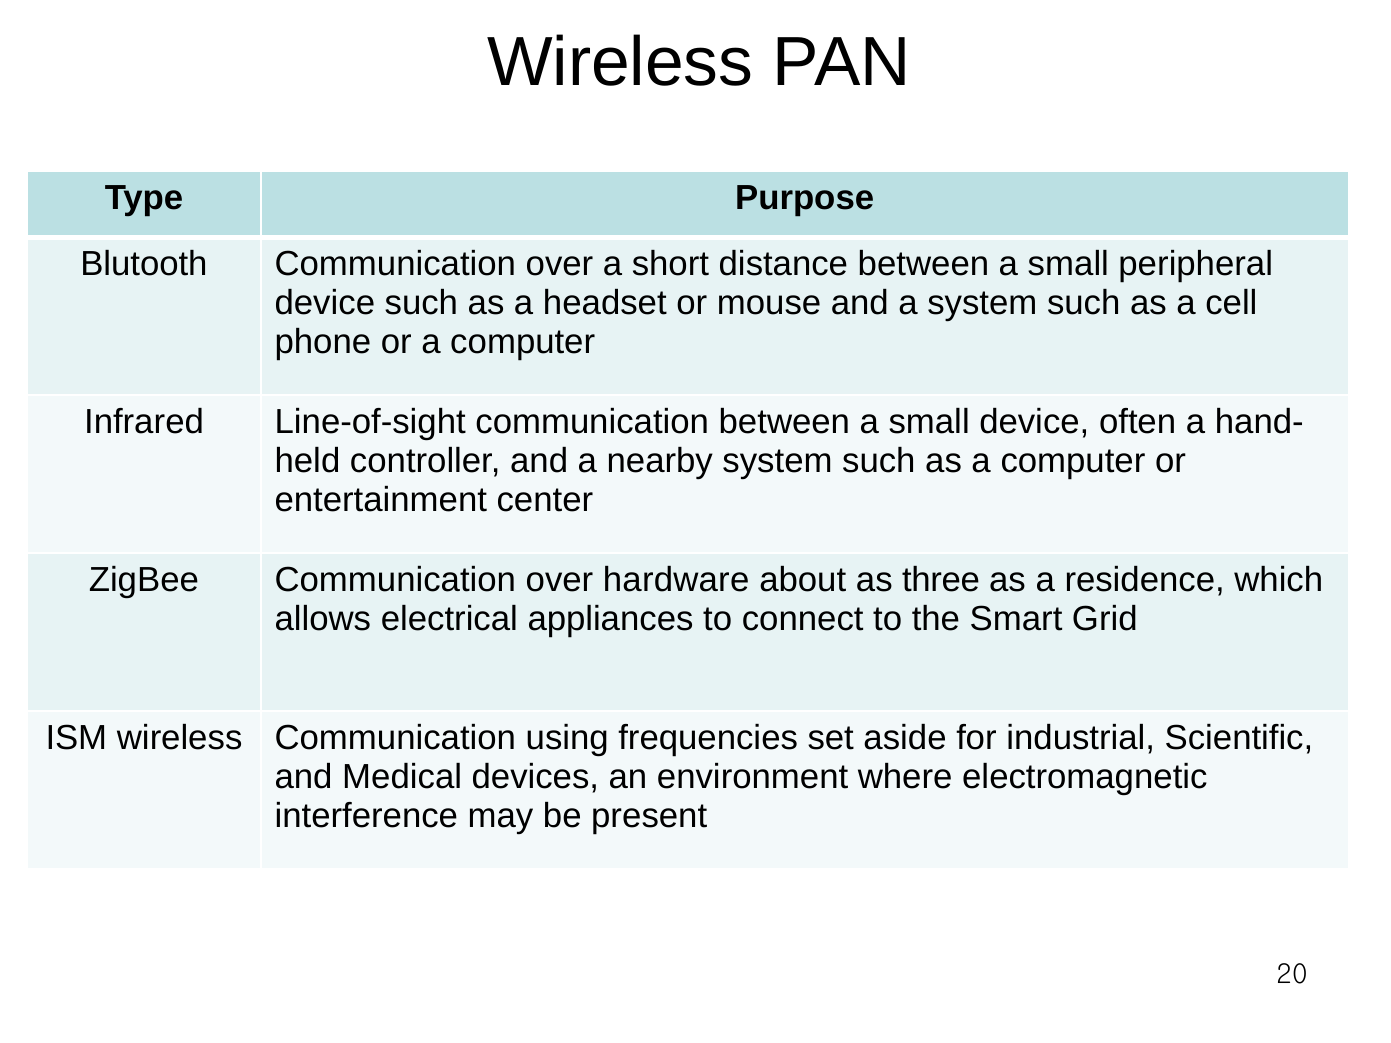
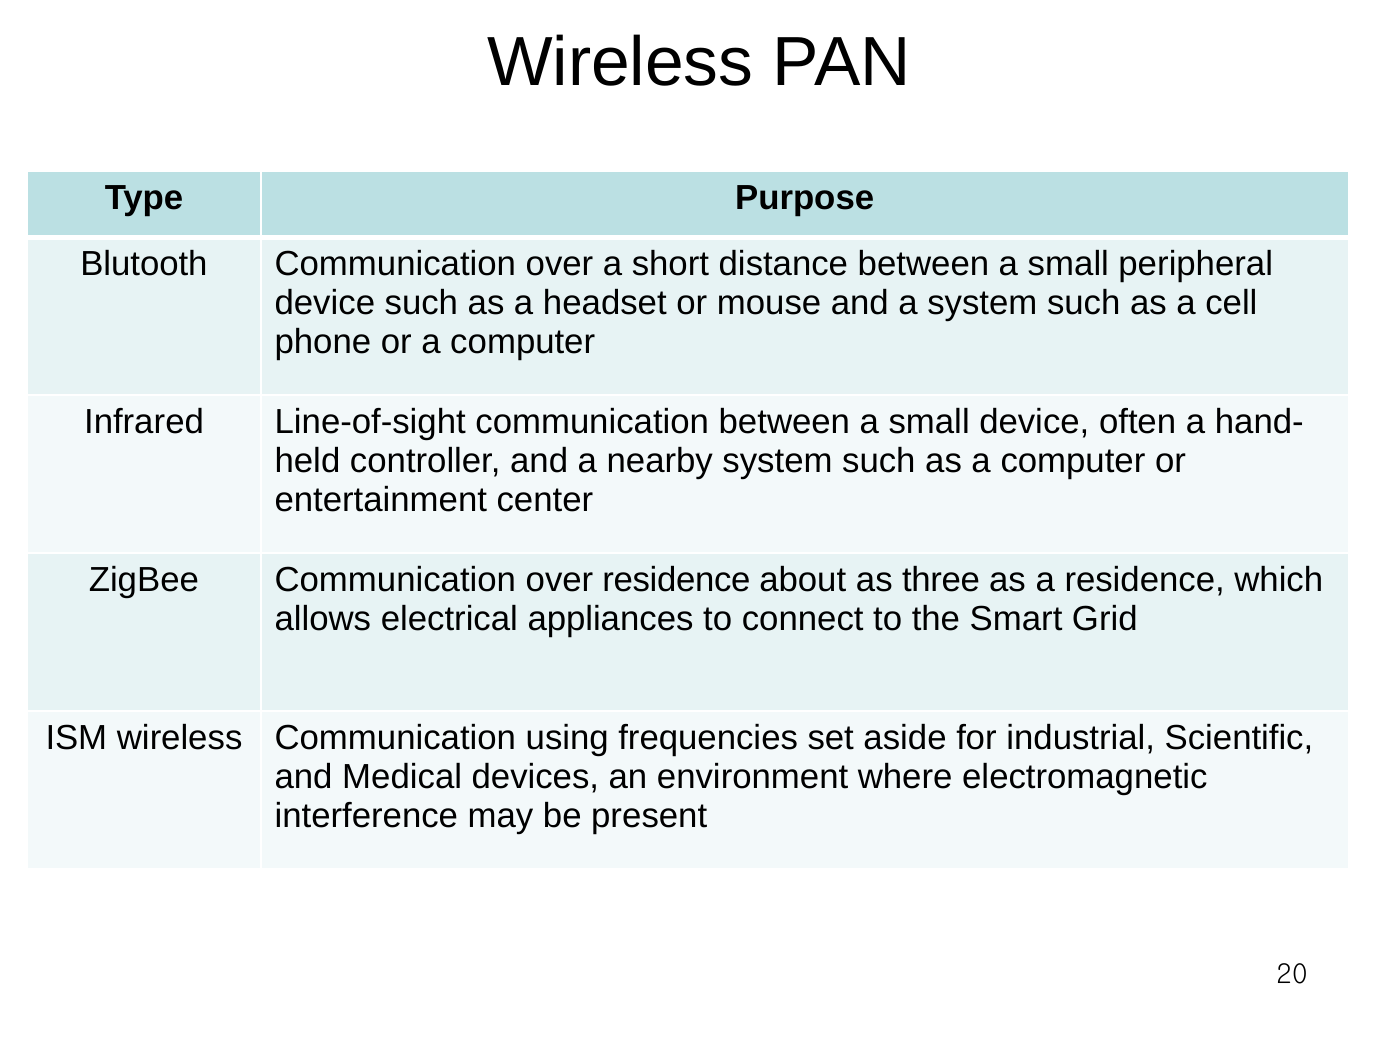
over hardware: hardware -> residence
